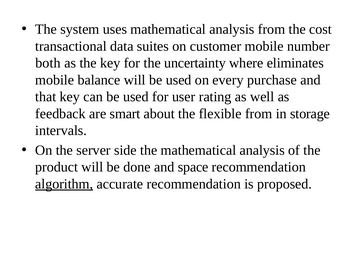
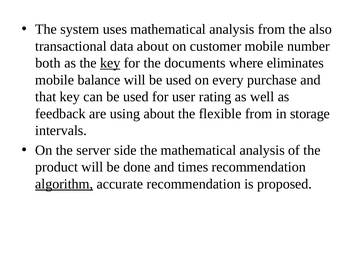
cost: cost -> also
data suites: suites -> about
key at (110, 63) underline: none -> present
uncertainty: uncertainty -> documents
smart: smart -> using
space: space -> times
